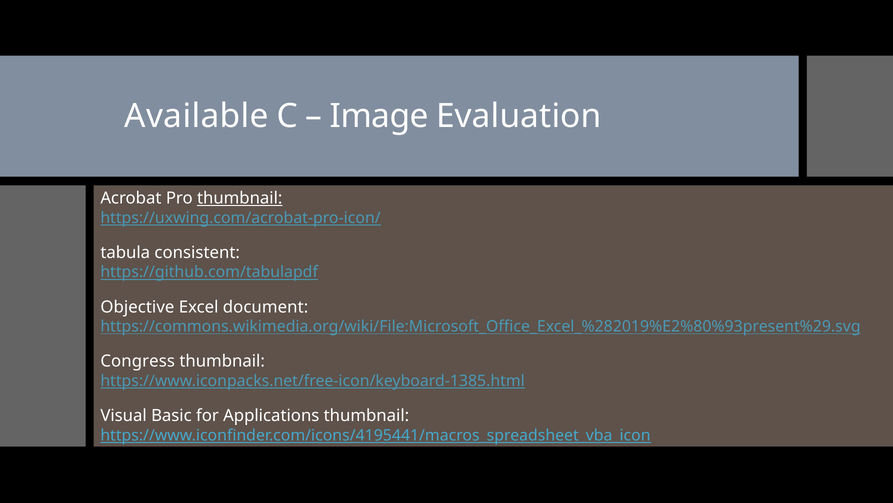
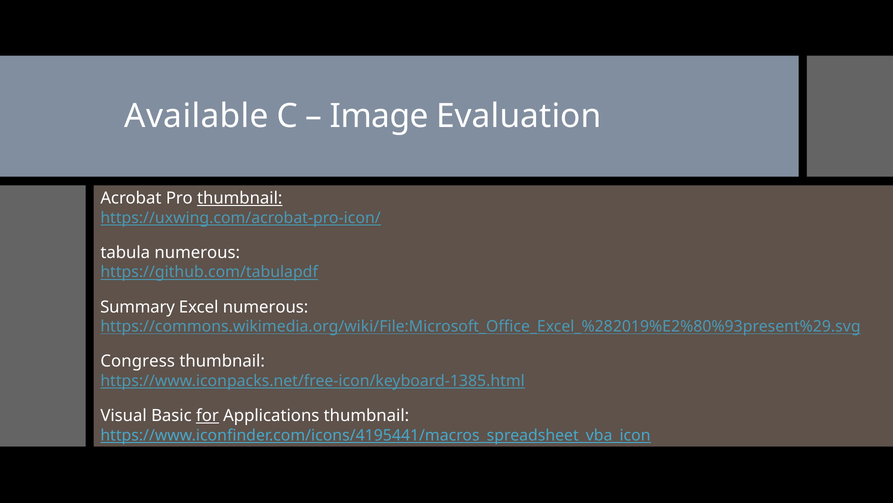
tabula consistent: consistent -> numerous
Objective: Objective -> Summary
Excel document: document -> numerous
for underline: none -> present
